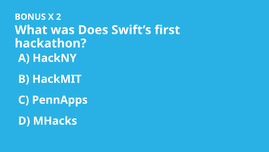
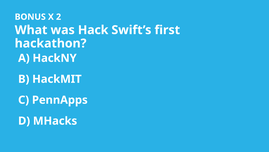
Does: Does -> Hack
